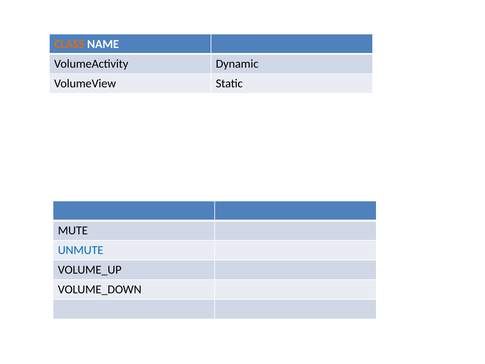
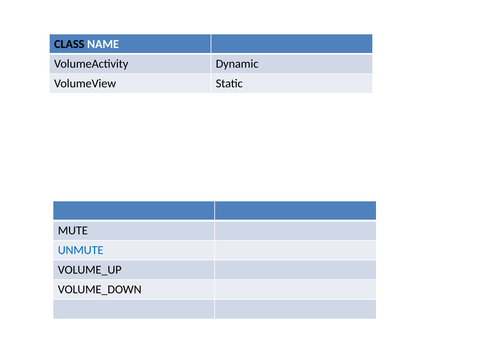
CLASS colour: orange -> black
